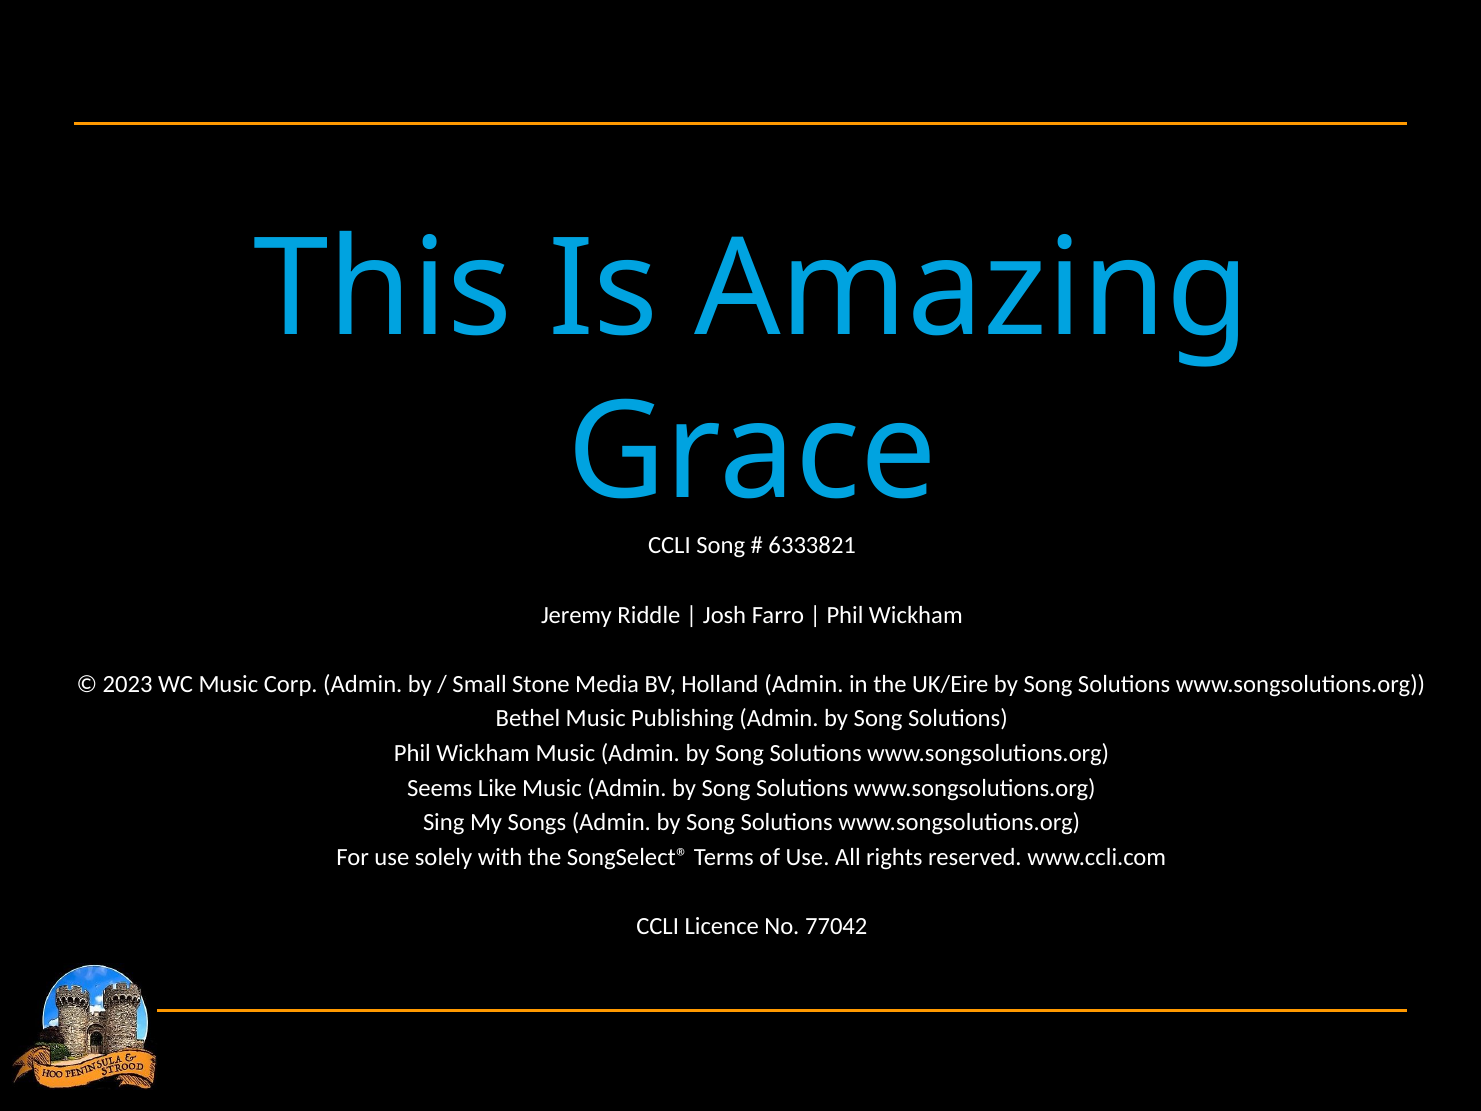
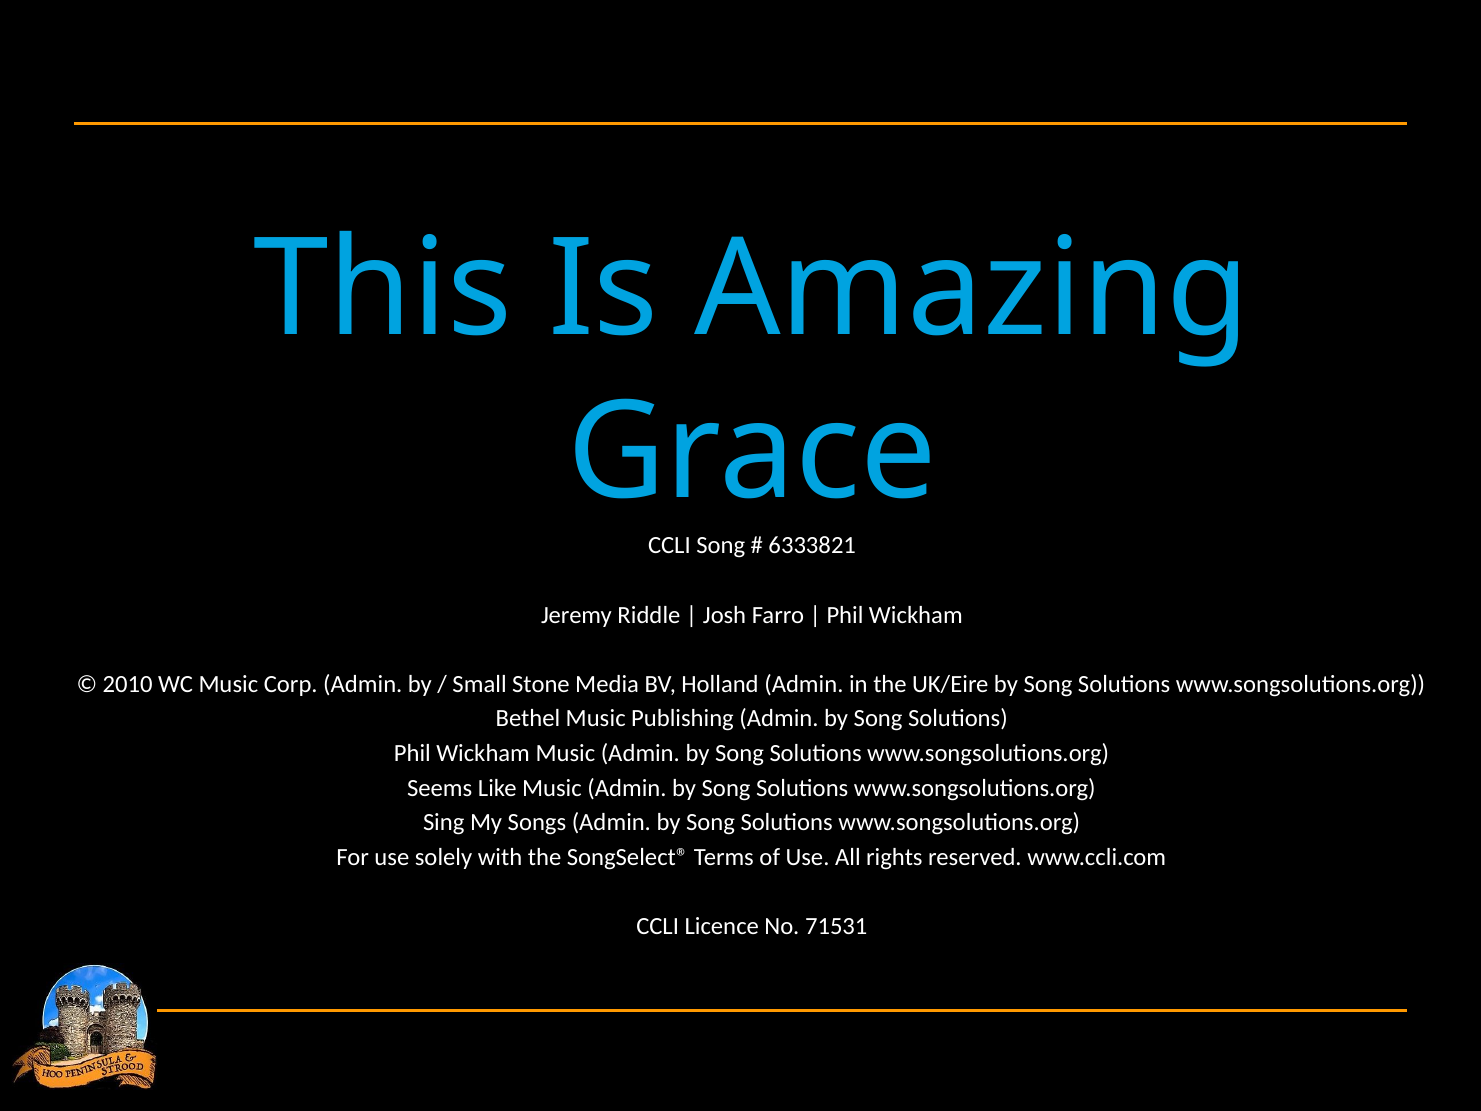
2023: 2023 -> 2010
77042: 77042 -> 71531
